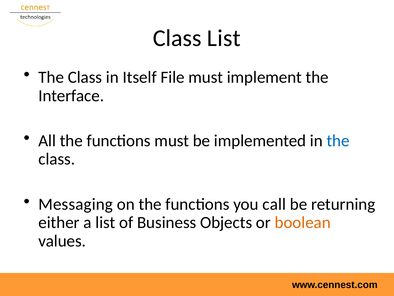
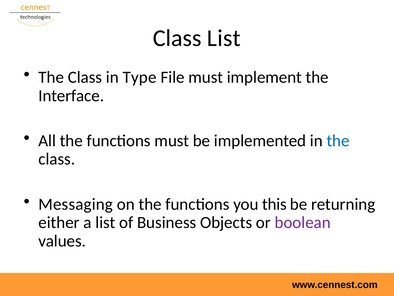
Itself: Itself -> Type
call: call -> this
boolean colour: orange -> purple
